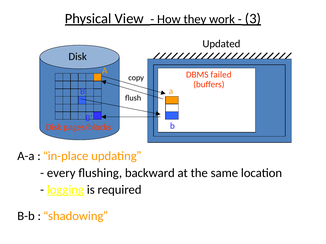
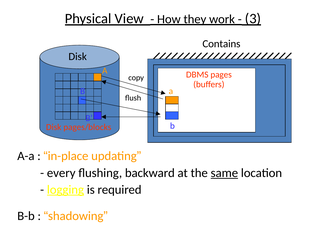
Updated: Updated -> Contains
failed: failed -> pages
same underline: none -> present
